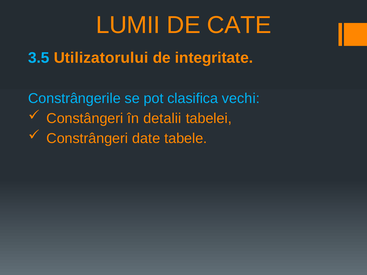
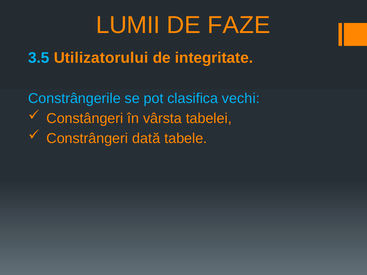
CATE: CATE -> FAZE
detalii: detalii -> vârsta
date: date -> dată
